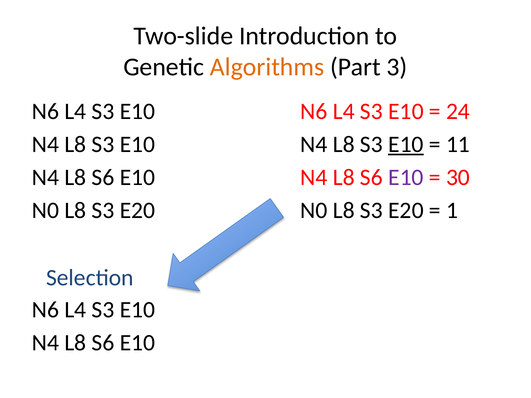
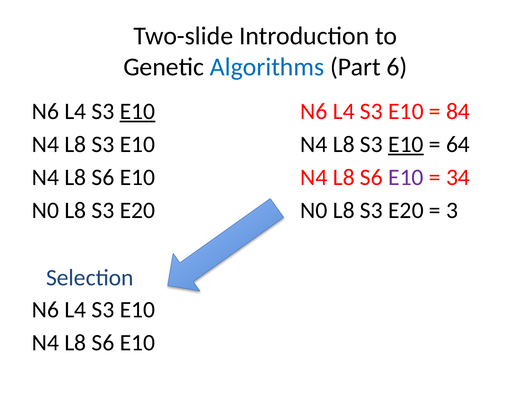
Algorithms colour: orange -> blue
3: 3 -> 6
E10 at (137, 111) underline: none -> present
24: 24 -> 84
11: 11 -> 64
30: 30 -> 34
1: 1 -> 3
